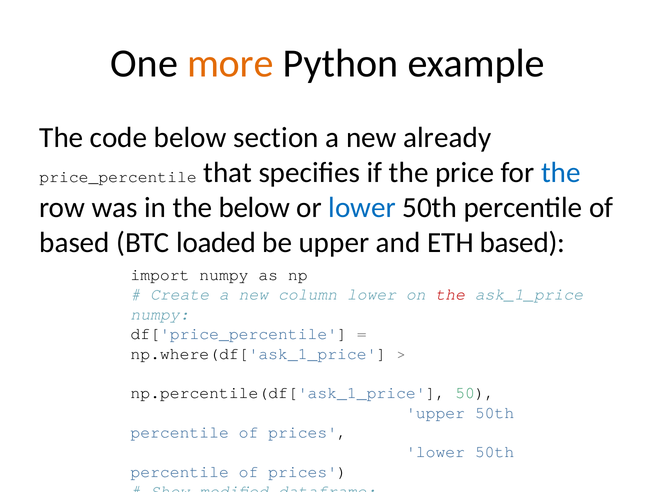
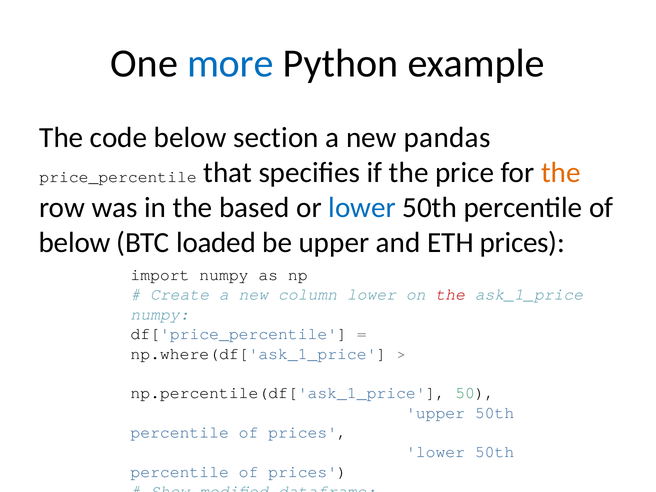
more colour: orange -> blue
already: already -> pandas
the at (561, 173) colour: blue -> orange
the below: below -> based
based at (75, 243): based -> below
ETH based: based -> prices
